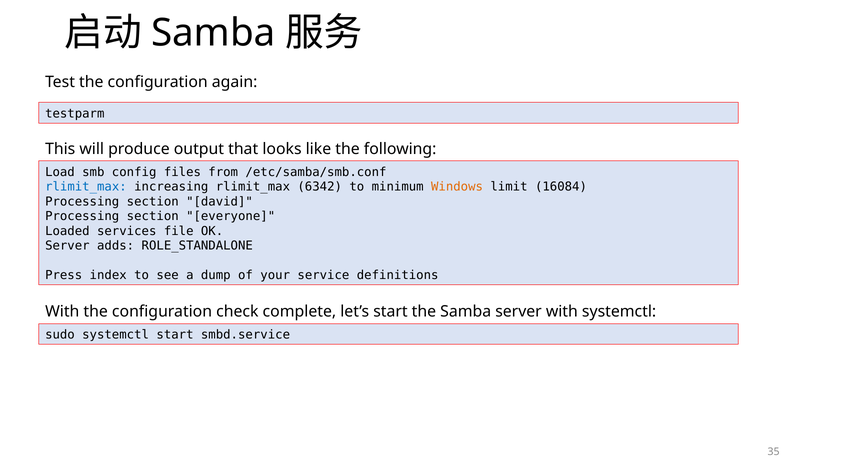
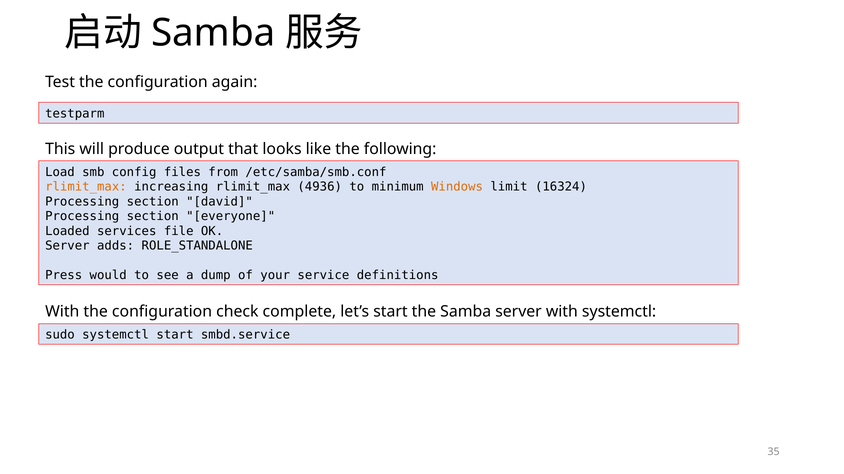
rlimit_max at (86, 187) colour: blue -> orange
6342: 6342 -> 4936
16084: 16084 -> 16324
index: index -> would
